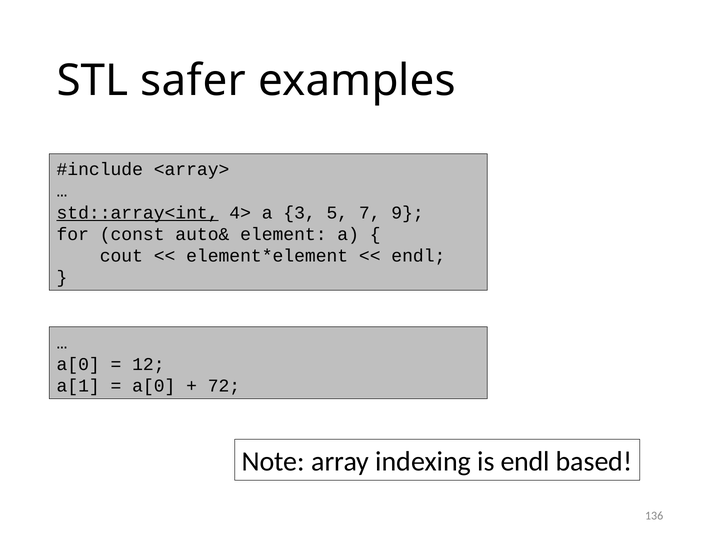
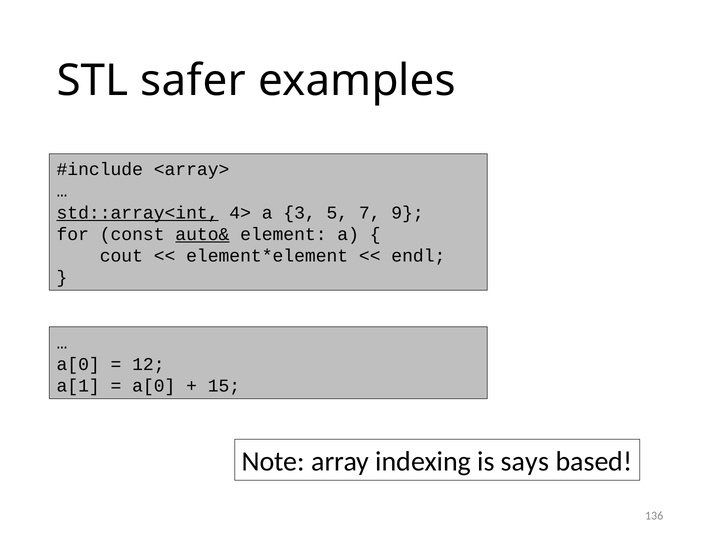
auto& underline: none -> present
72: 72 -> 15
is endl: endl -> says
